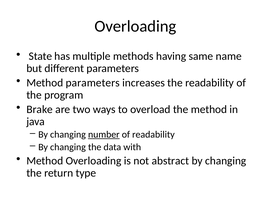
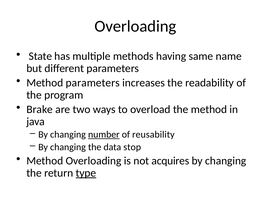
of readability: readability -> reusability
with: with -> stop
abstract: abstract -> acquires
type underline: none -> present
